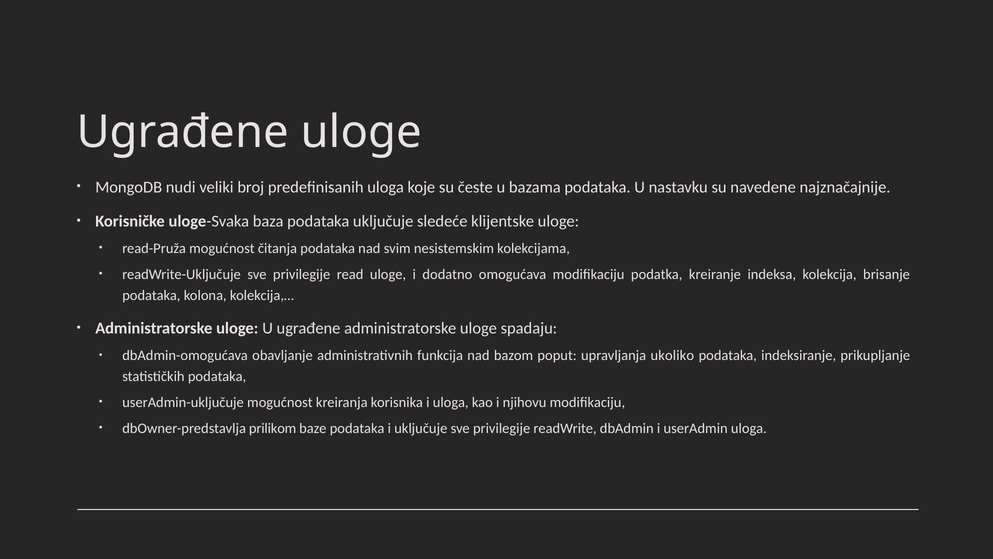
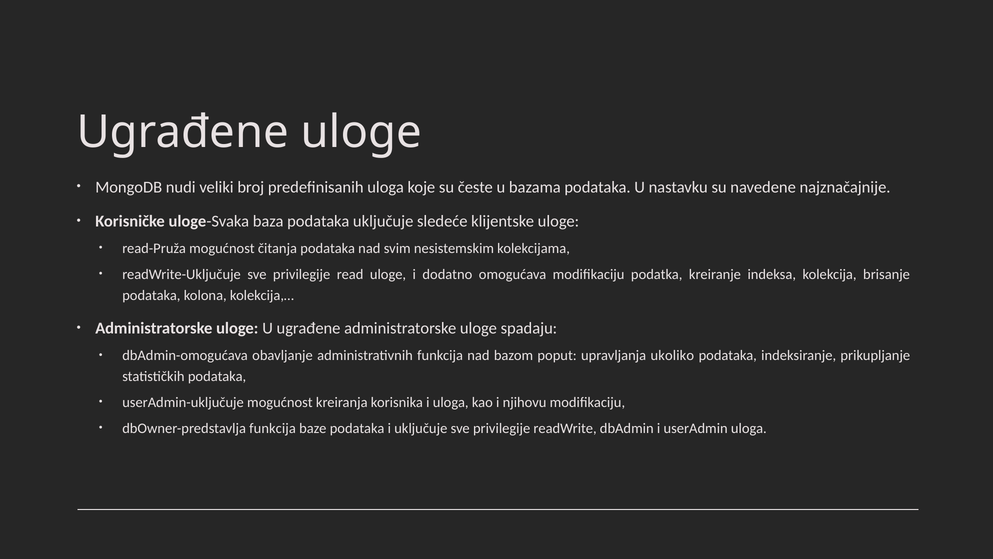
dbOwner-predstavlja prilikom: prilikom -> funkcija
